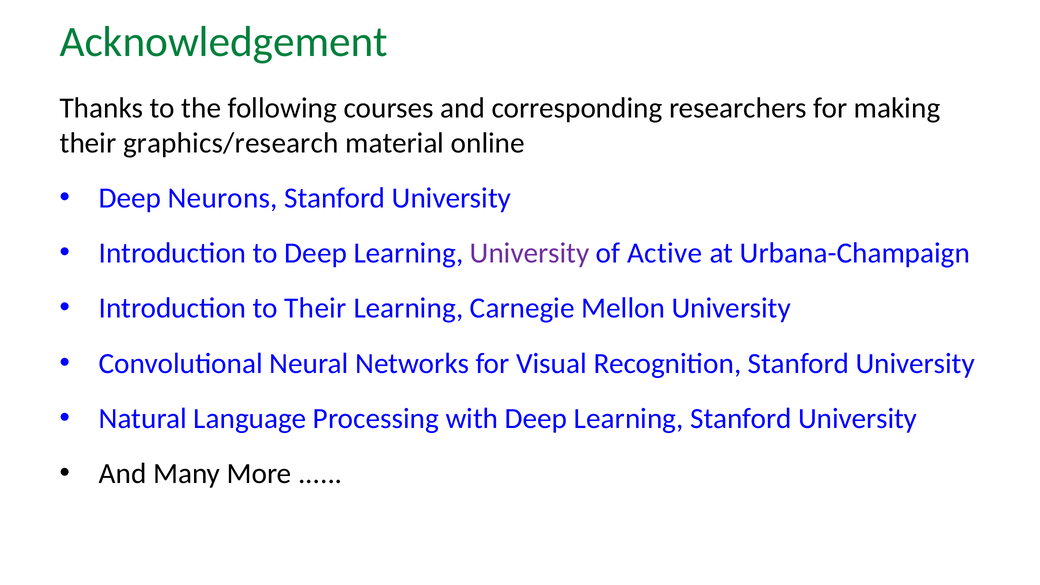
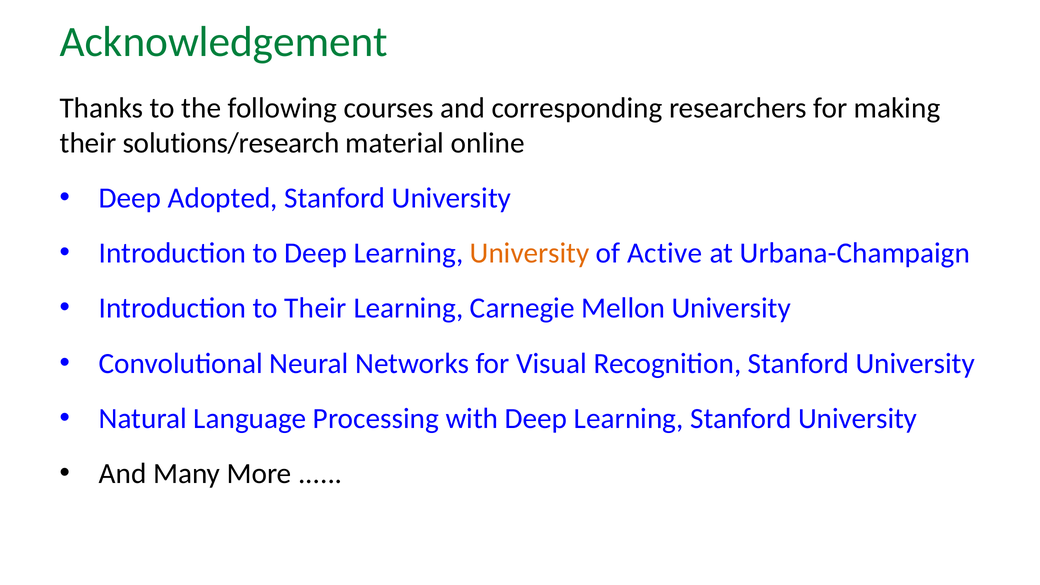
graphics/research: graphics/research -> solutions/research
Neurons: Neurons -> Adopted
University at (530, 253) colour: purple -> orange
